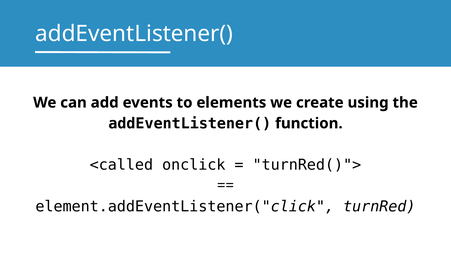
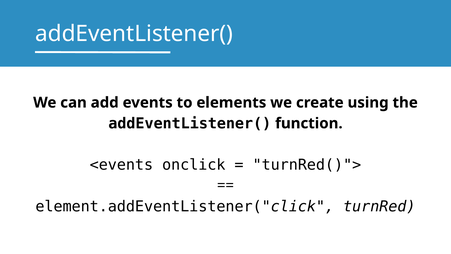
<called: <called -> <events
